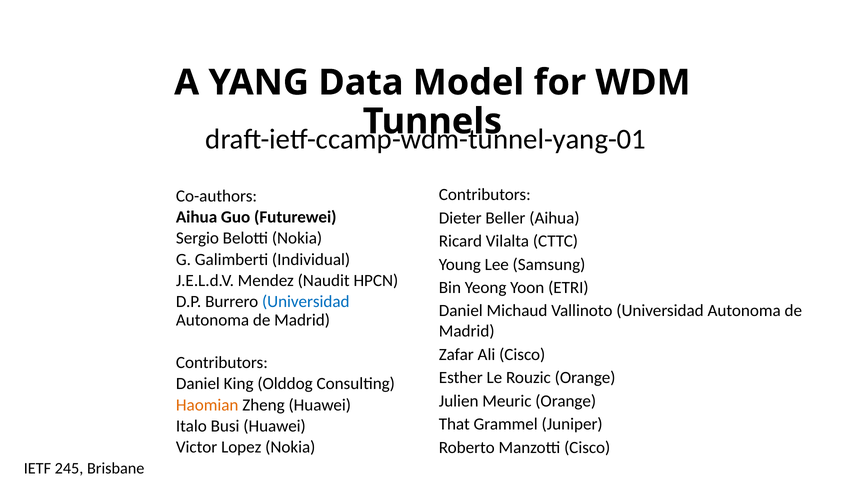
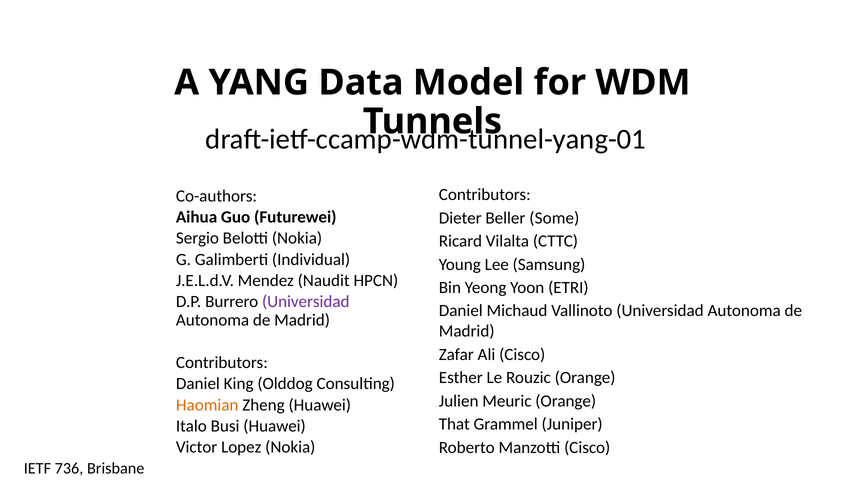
Beller Aihua: Aihua -> Some
Universidad at (306, 302) colour: blue -> purple
245: 245 -> 736
